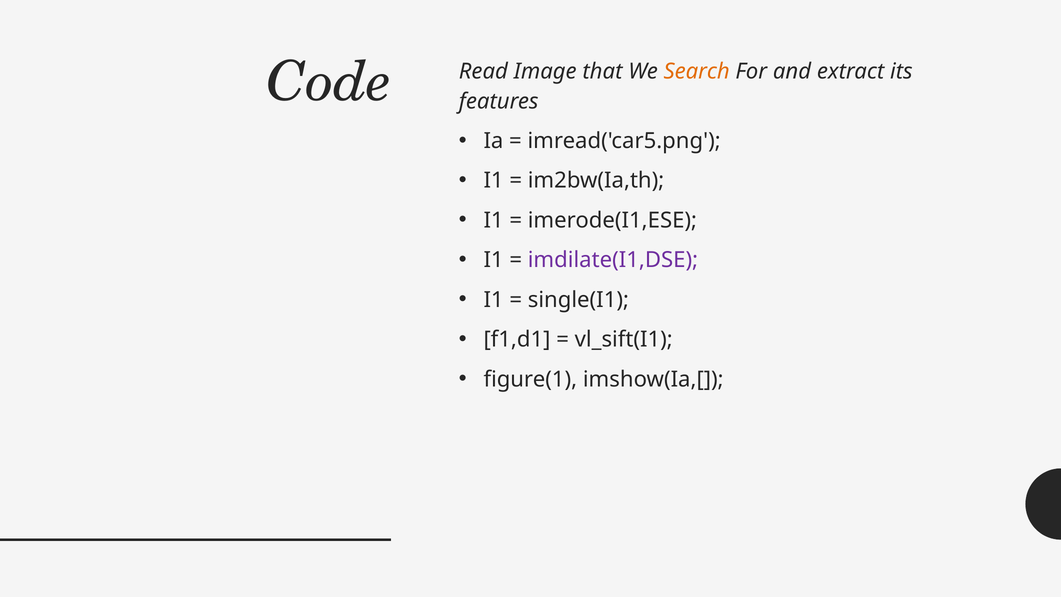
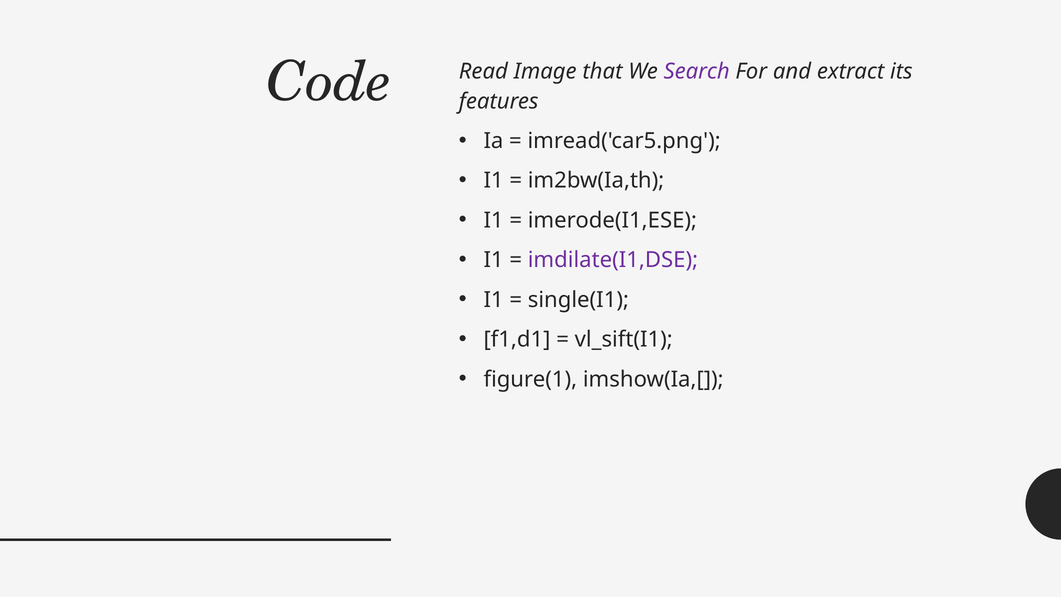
Search colour: orange -> purple
